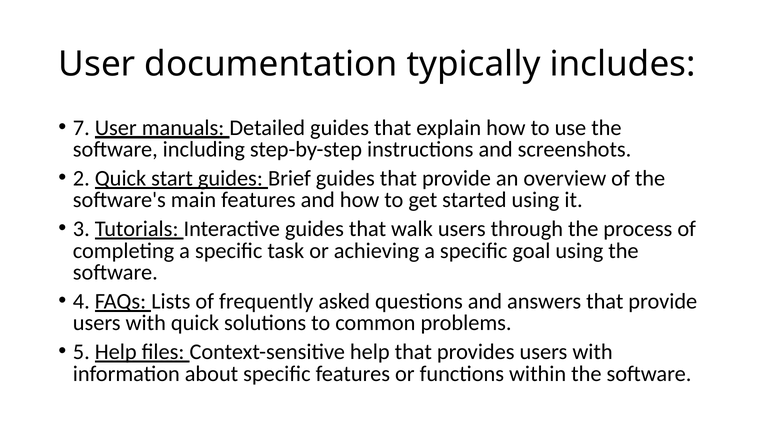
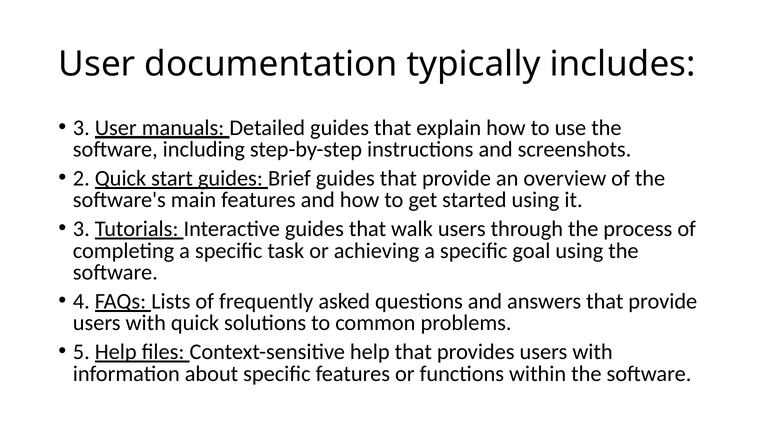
7 at (81, 128): 7 -> 3
